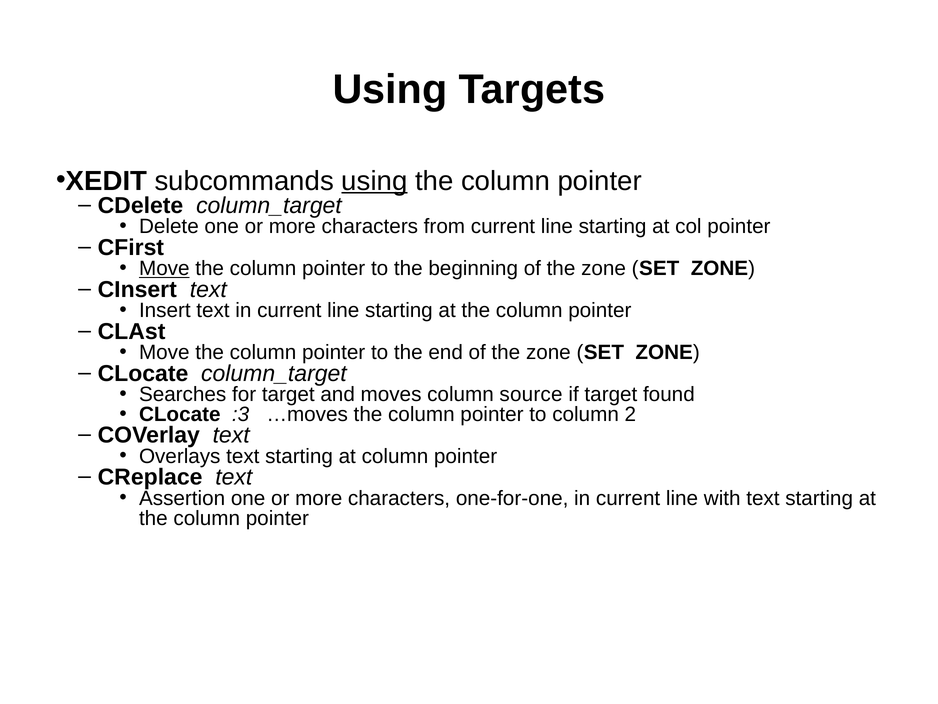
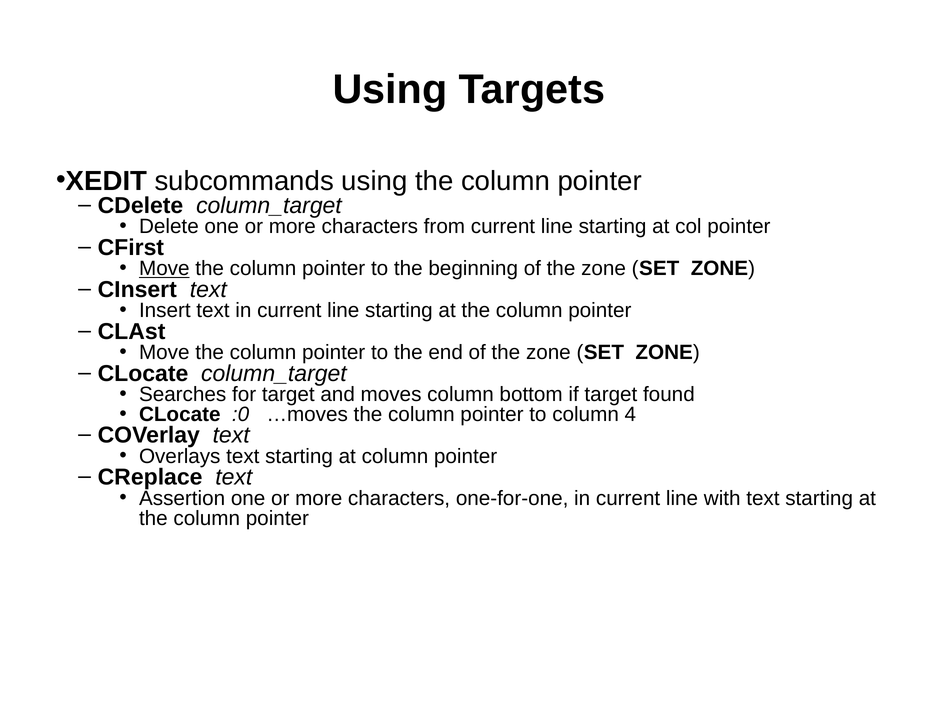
using at (374, 181) underline: present -> none
source: source -> bottom
:3: :3 -> :0
2: 2 -> 4
